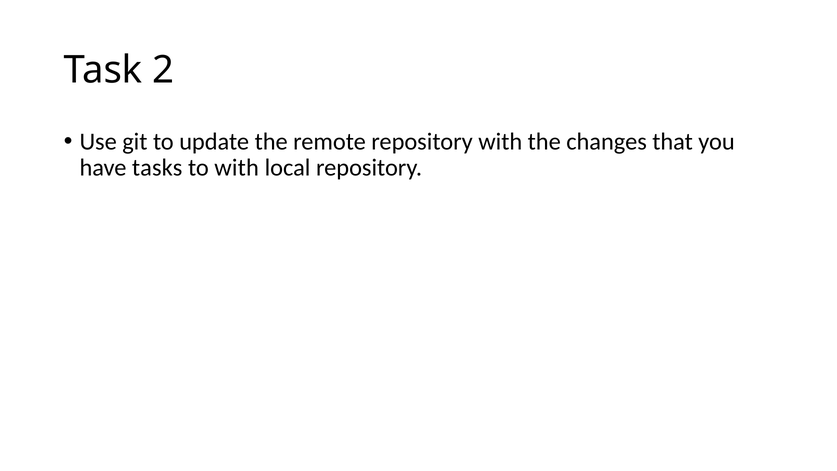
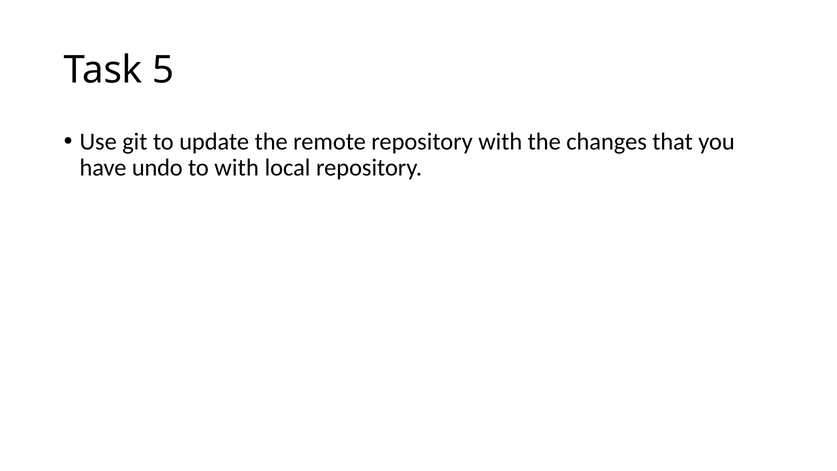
2: 2 -> 5
tasks: tasks -> undo
